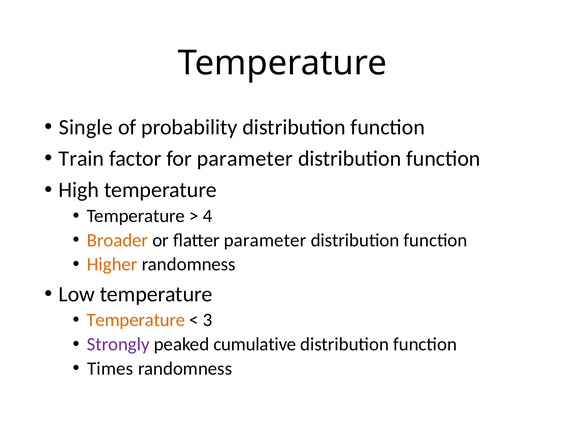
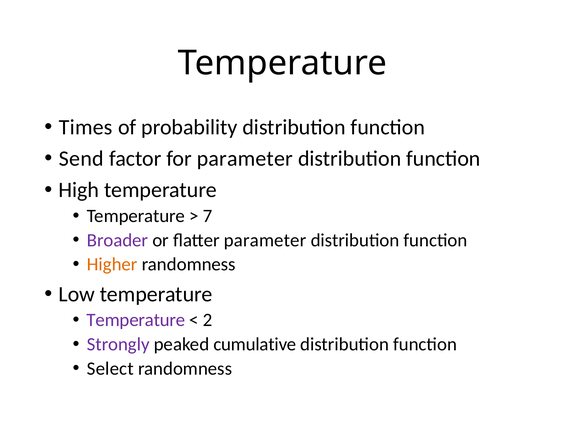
Single: Single -> Times
Train: Train -> Send
4: 4 -> 7
Broader colour: orange -> purple
Temperature at (136, 321) colour: orange -> purple
3: 3 -> 2
Times: Times -> Select
